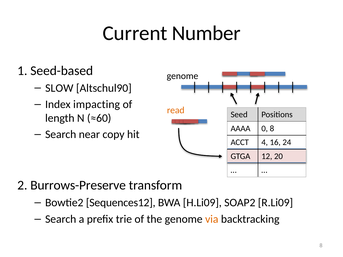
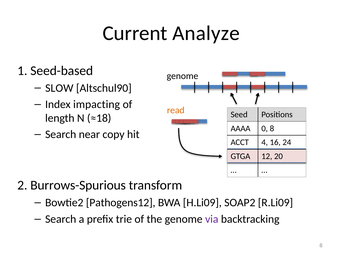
Number: Number -> Analyze
≈60: ≈60 -> ≈18
Burrows-Preserve: Burrows-Preserve -> Burrows-Spurious
Sequences12: Sequences12 -> Pathogens12
via colour: orange -> purple
